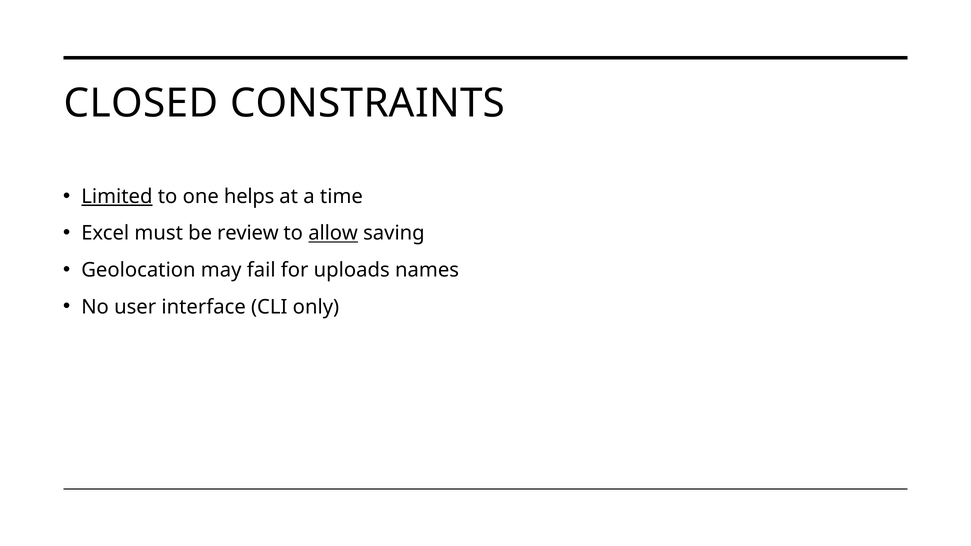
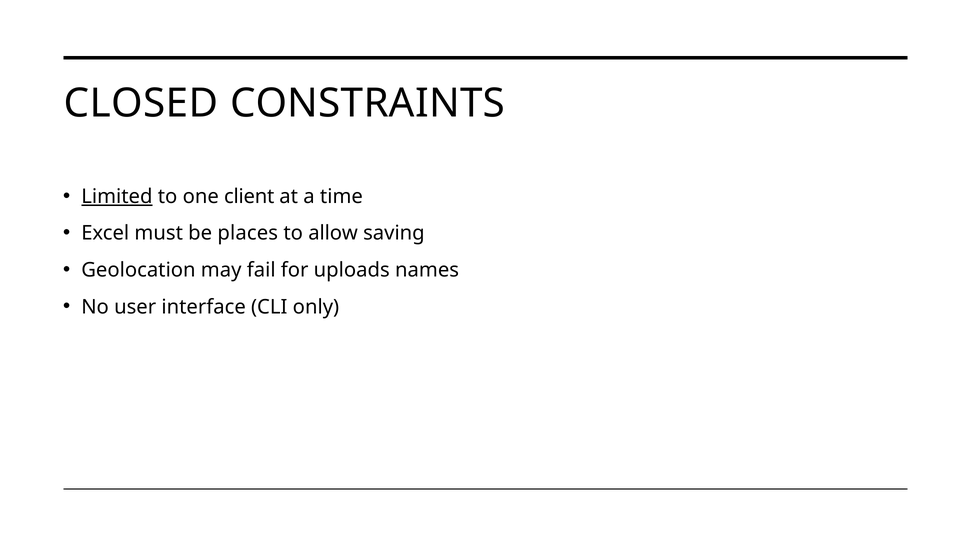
helps: helps -> client
review: review -> places
allow underline: present -> none
